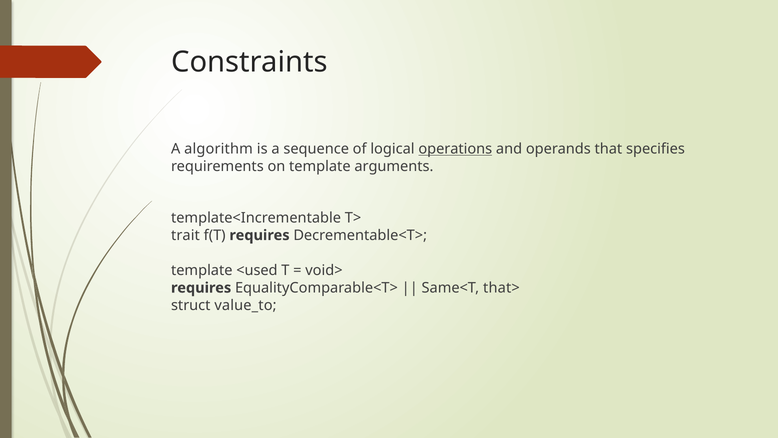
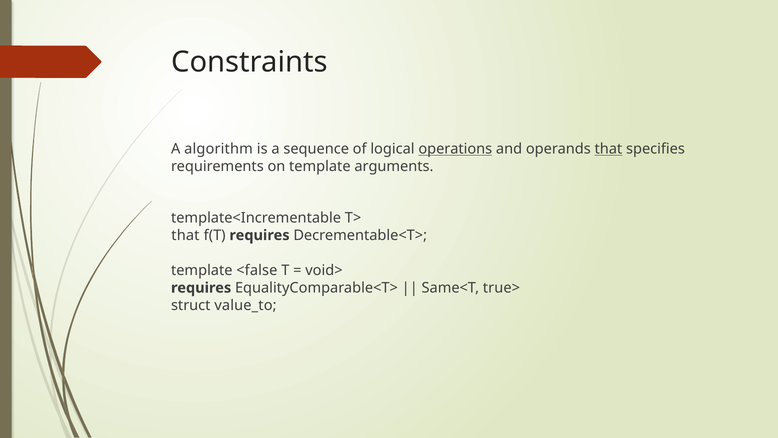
that at (608, 149) underline: none -> present
trait at (185, 235): trait -> that
<used: <used -> <false
that>: that> -> true>
